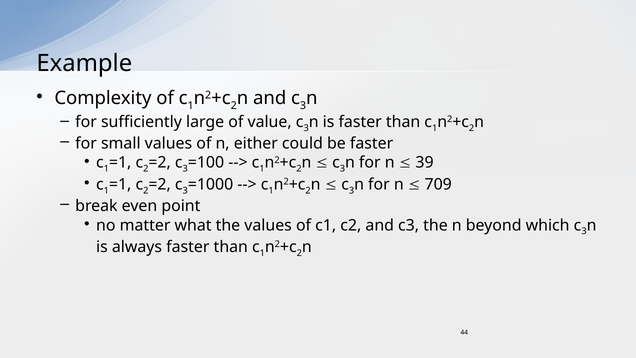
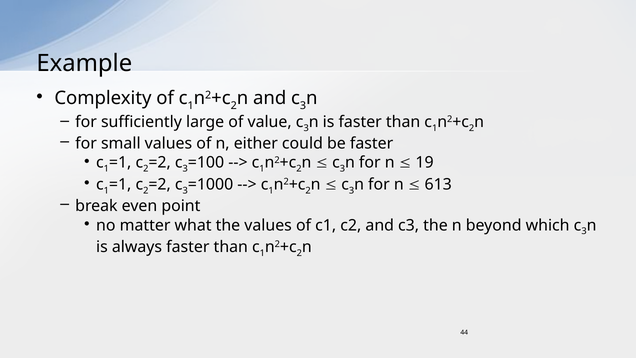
39: 39 -> 19
709: 709 -> 613
